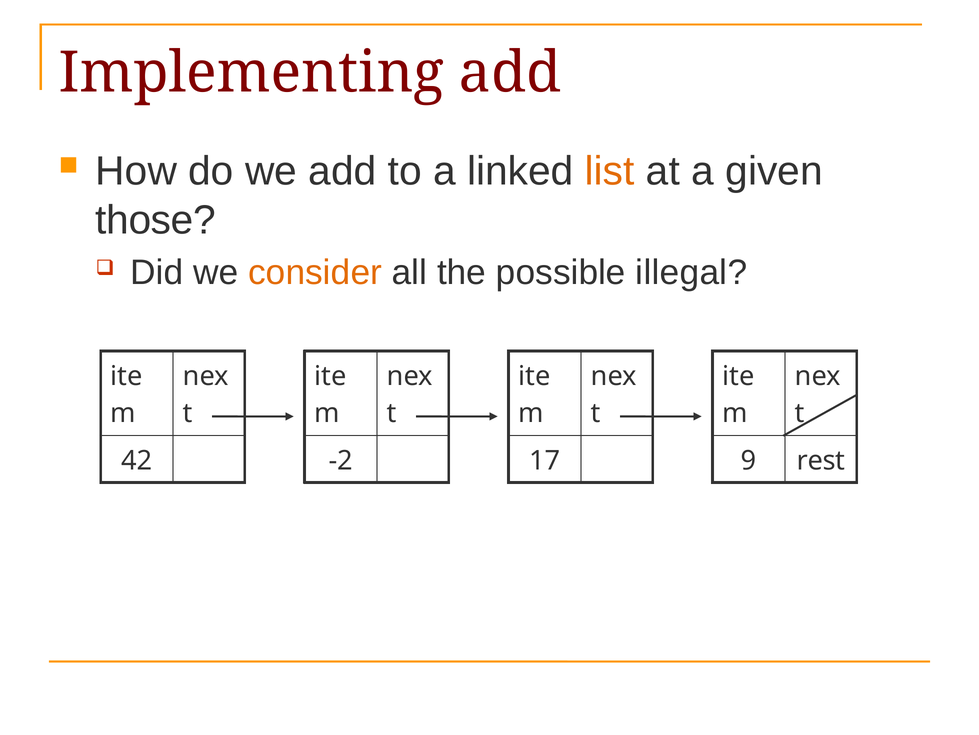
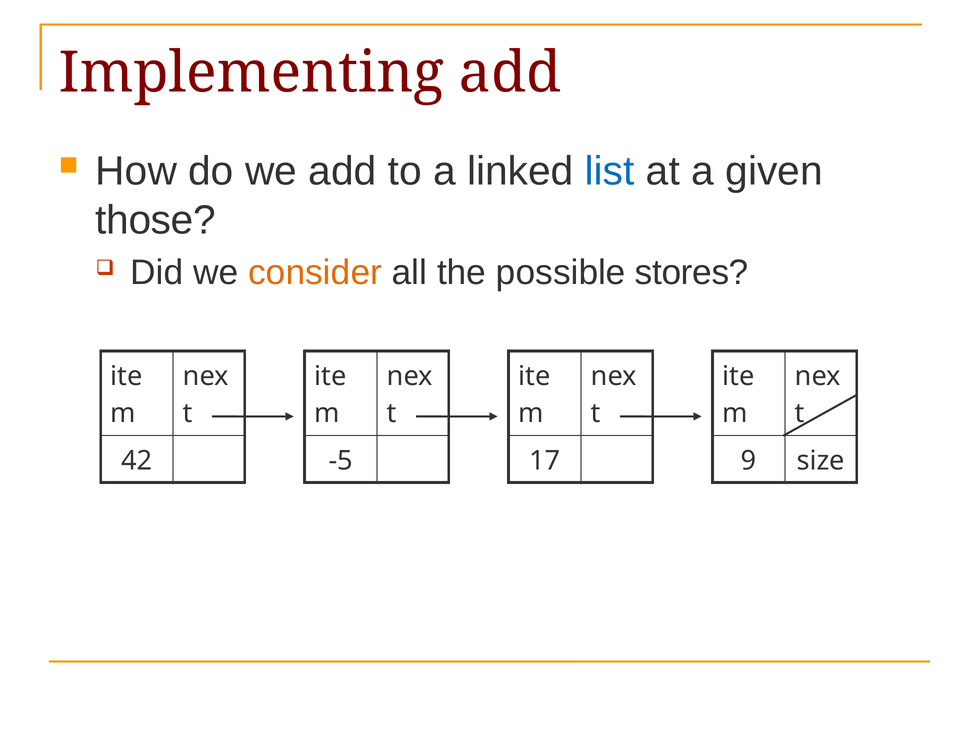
list colour: orange -> blue
illegal: illegal -> stores
-2: -2 -> -5
rest: rest -> size
